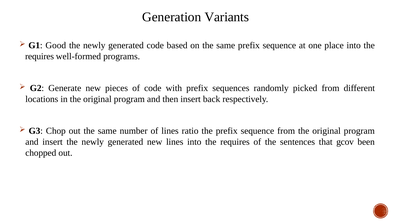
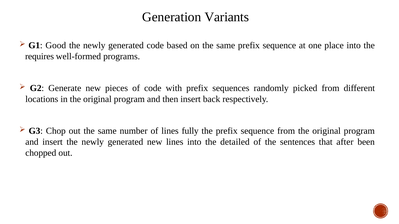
ratio: ratio -> fully
lines into the requires: requires -> detailed
gcov: gcov -> after
